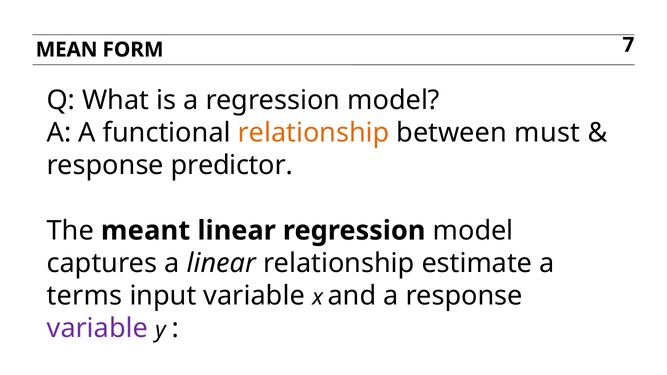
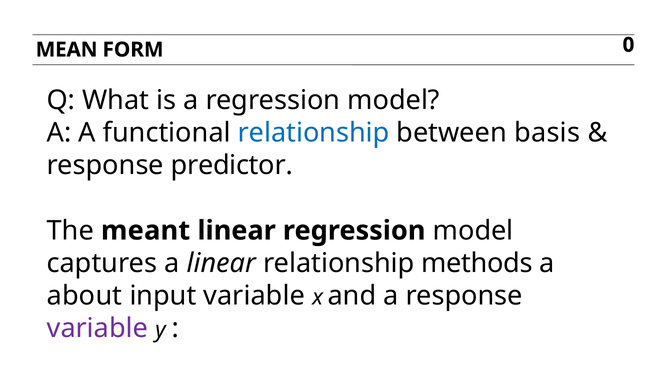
7: 7 -> 0
relationship at (314, 133) colour: orange -> blue
must: must -> basis
estimate: estimate -> methods
terms: terms -> about
